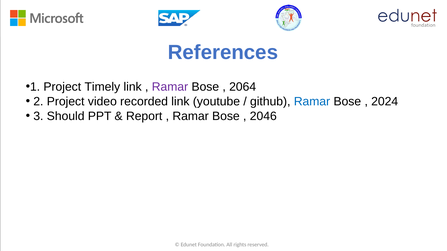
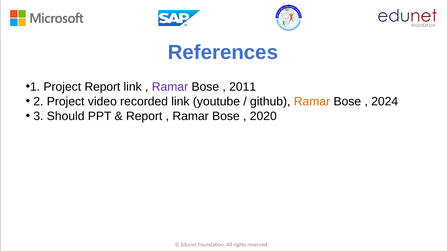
Project Timely: Timely -> Report
2064: 2064 -> 2011
Ramar at (312, 102) colour: blue -> orange
2046: 2046 -> 2020
